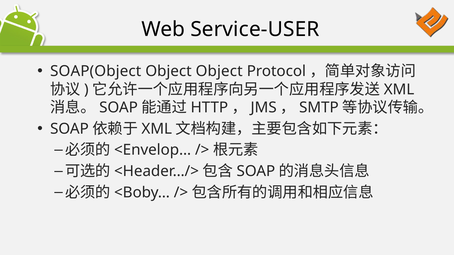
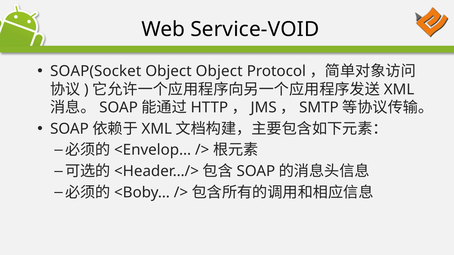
Service-USER: Service-USER -> Service-VOID
SOAP(Object: SOAP(Object -> SOAP(Socket
